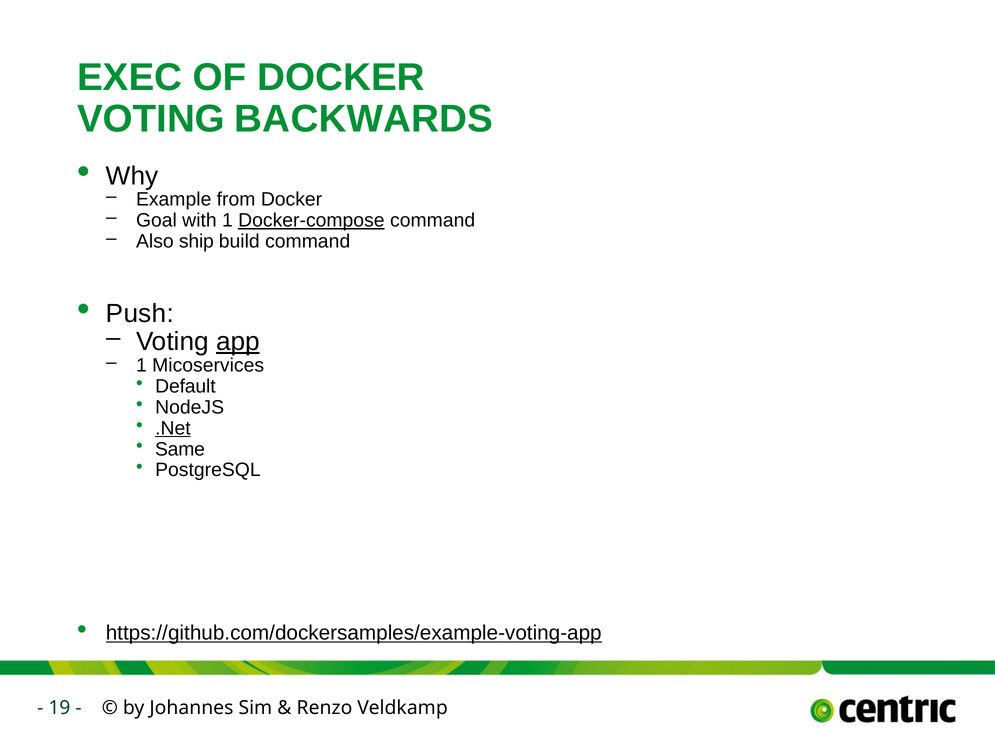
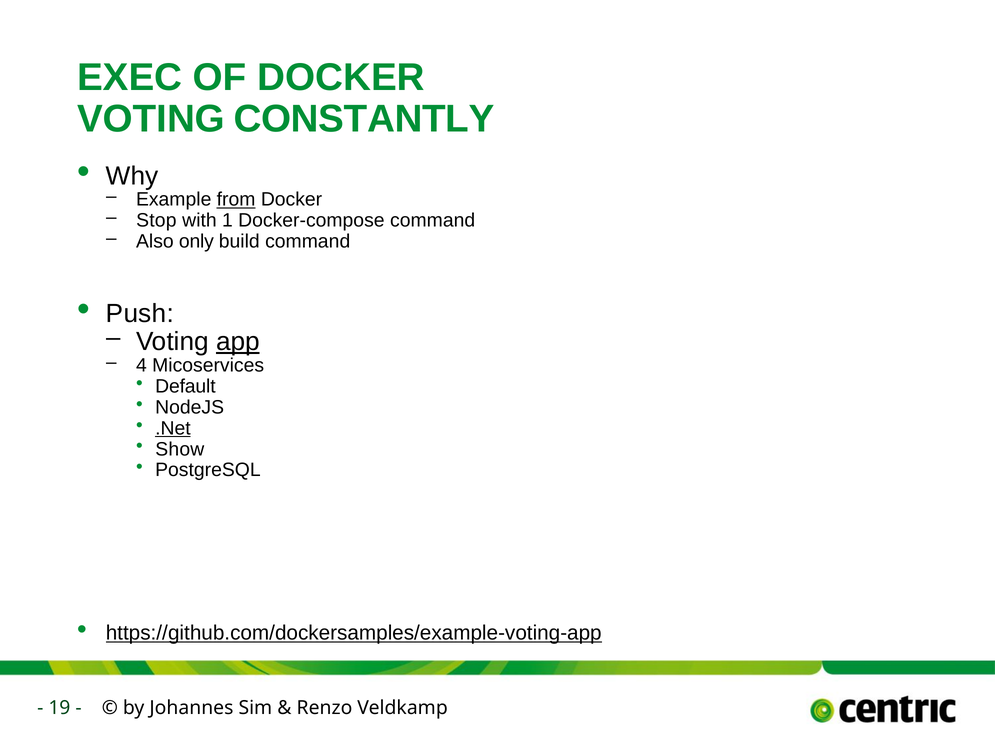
BACKWARDS: BACKWARDS -> CONSTANTLY
from underline: none -> present
Goal: Goal -> Stop
Docker-compose underline: present -> none
ship: ship -> only
1 at (141, 366): 1 -> 4
Same: Same -> Show
